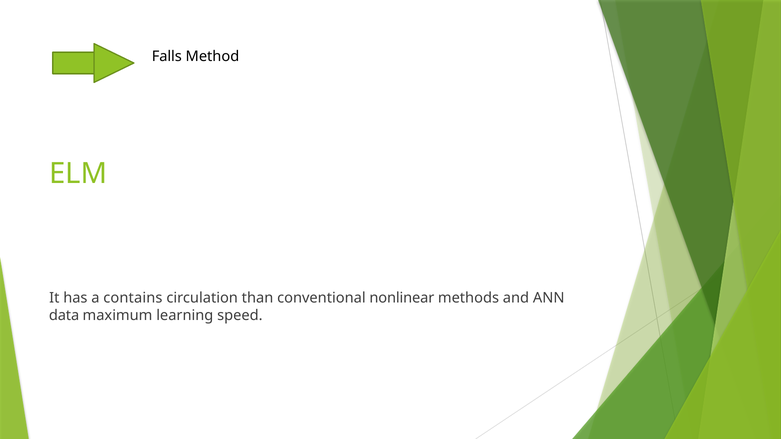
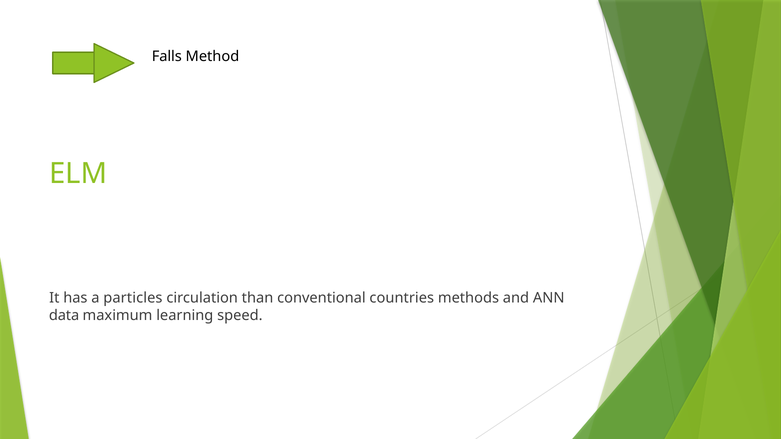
contains: contains -> particles
nonlinear: nonlinear -> countries
